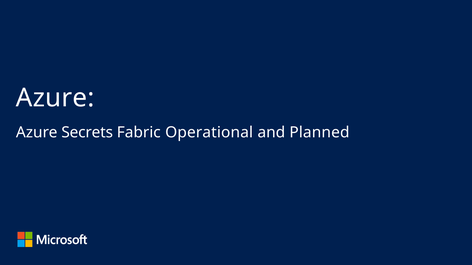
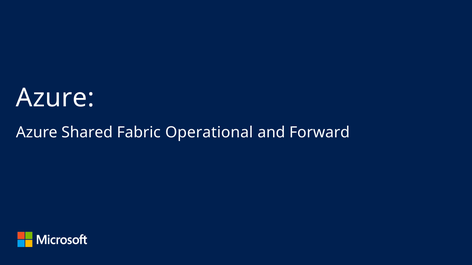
Secrets: Secrets -> Shared
Planned: Planned -> Forward
